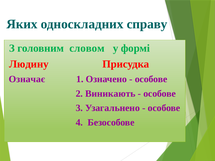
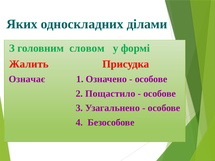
справу: справу -> ділами
Людину: Людину -> Жалить
Виникають: Виникають -> Пощастило
